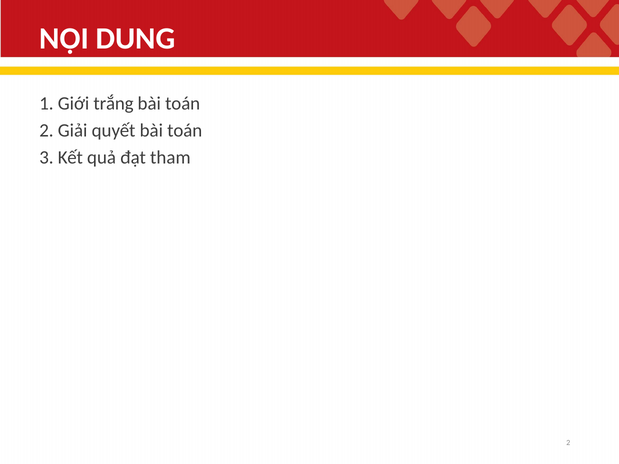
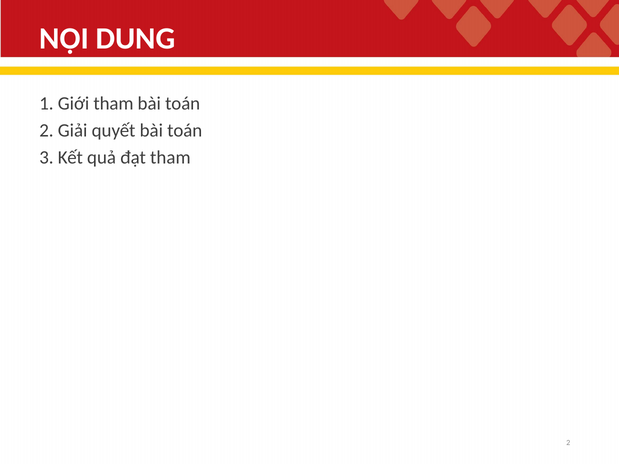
Giới trắng: trắng -> tham
